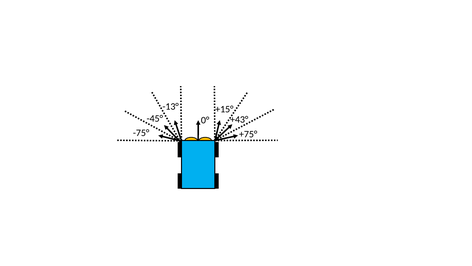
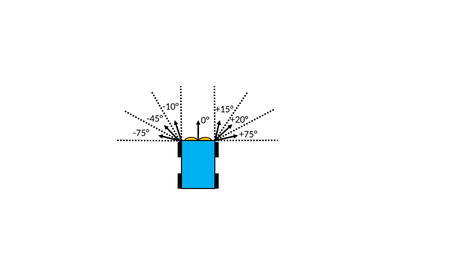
-13°: -13° -> -10°
+43°: +43° -> +20°
